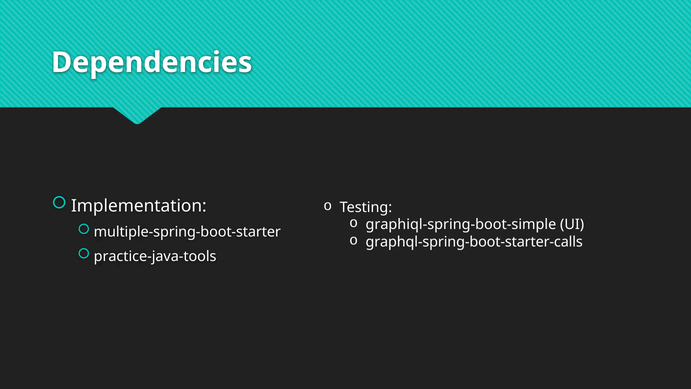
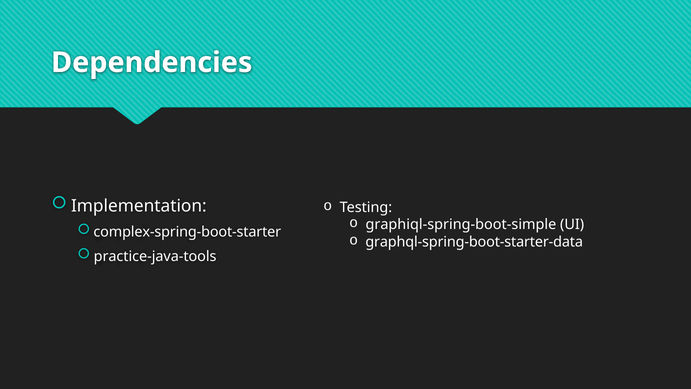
multiple-spring-boot-starter: multiple-spring-boot-starter -> complex-spring-boot-starter
graphql-spring-boot-starter-calls: graphql-spring-boot-starter-calls -> graphql-spring-boot-starter-data
